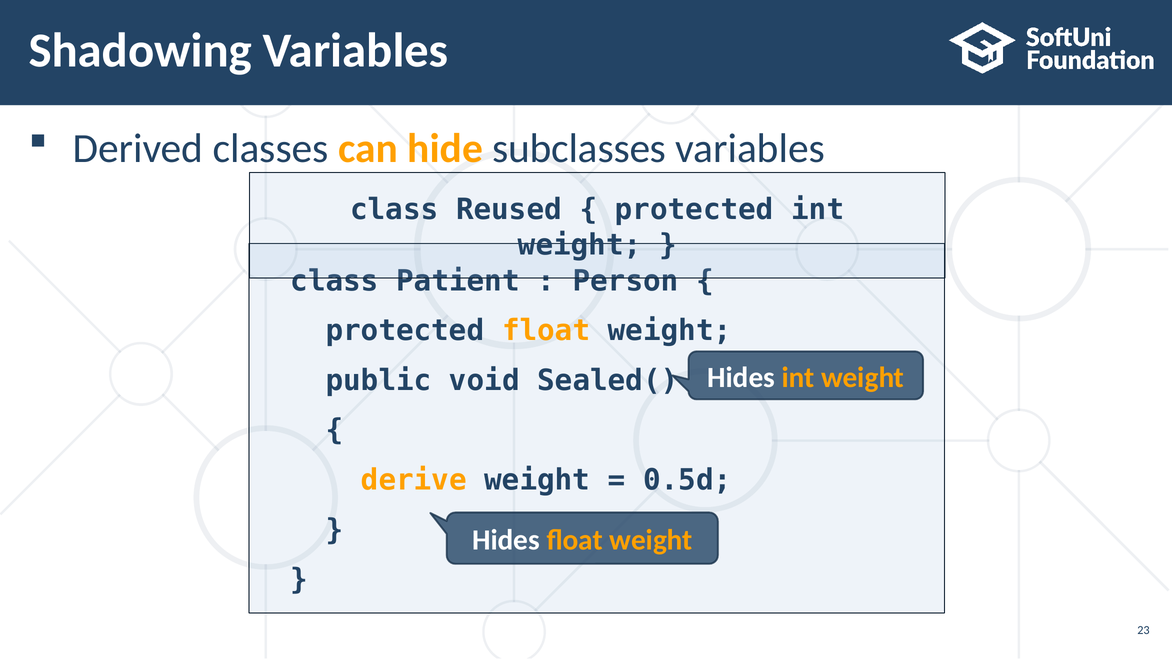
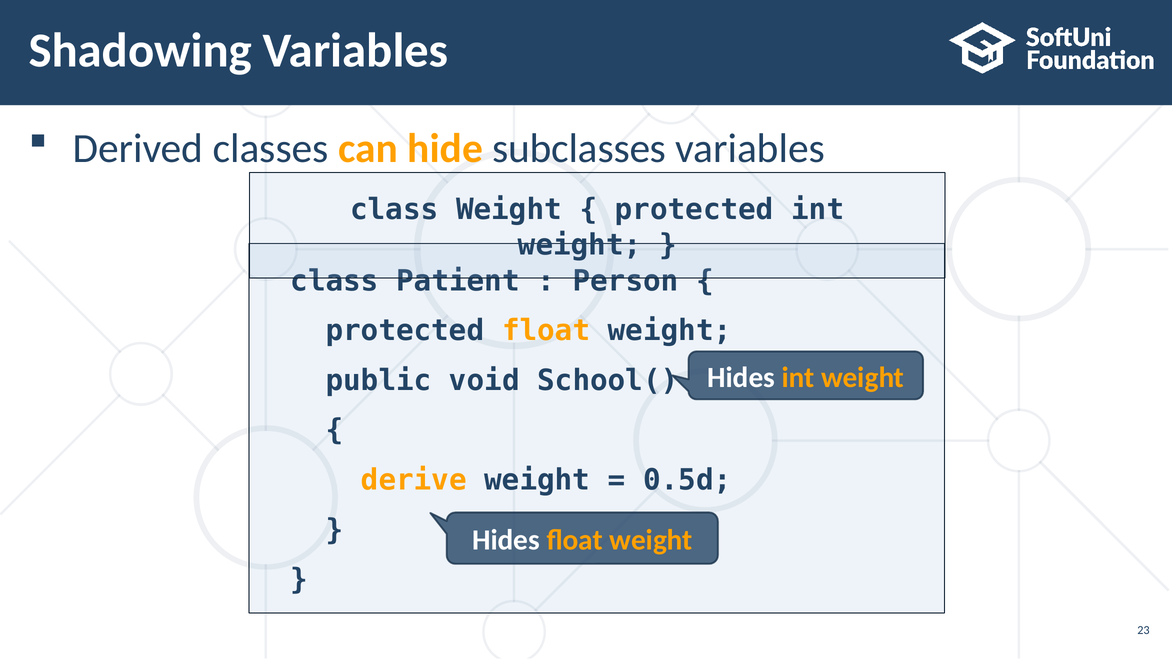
class Reused: Reused -> Weight
Sealed(: Sealed( -> School(
